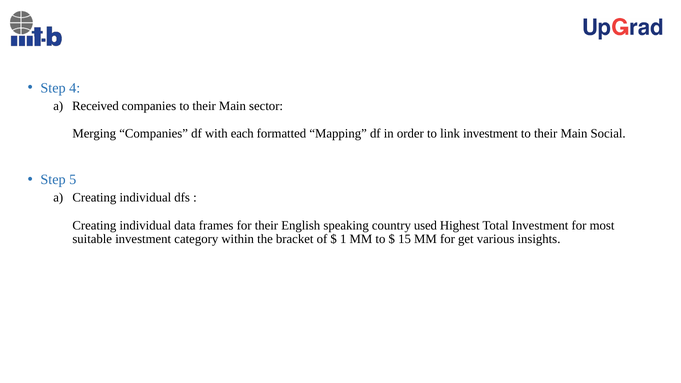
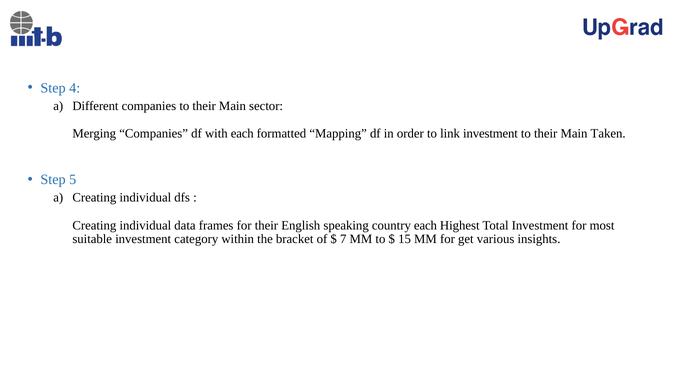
Received: Received -> Different
Social: Social -> Taken
country used: used -> each
1: 1 -> 7
